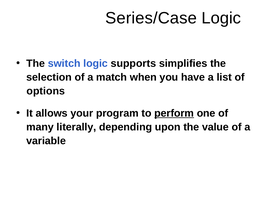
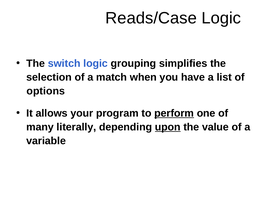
Series/Case: Series/Case -> Reads/Case
supports: supports -> grouping
upon underline: none -> present
